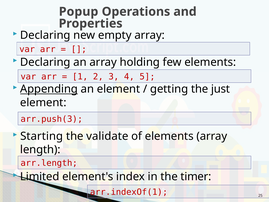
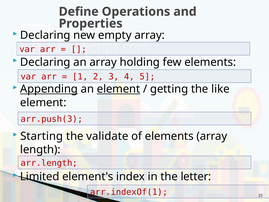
Popup: Popup -> Define
element at (119, 89) underline: none -> present
just: just -> like
timer: timer -> letter
